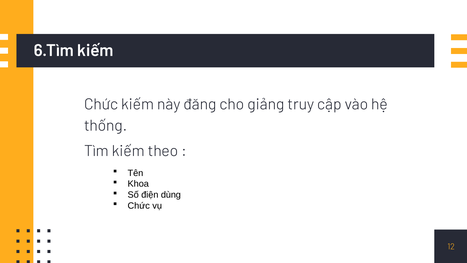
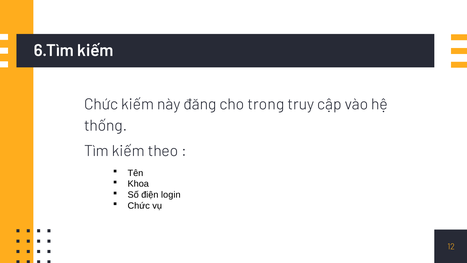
giảng: giảng -> trong
dùng: dùng -> login
